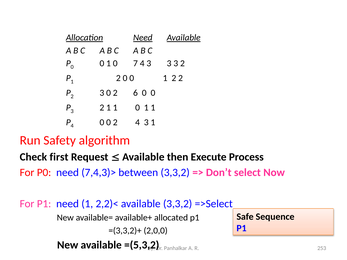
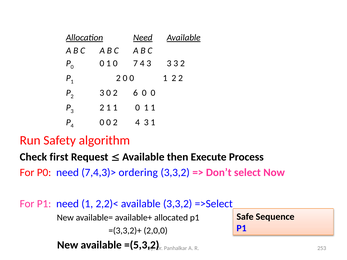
between: between -> ordering
